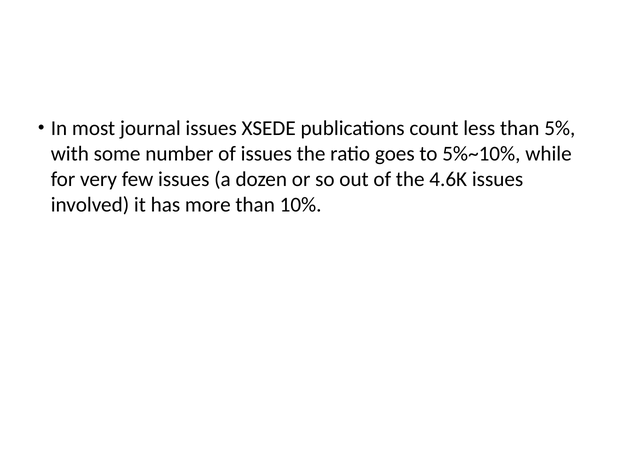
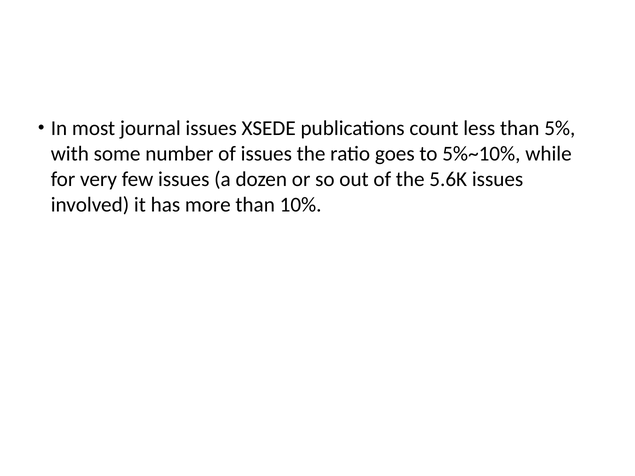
4.6K: 4.6K -> 5.6K
